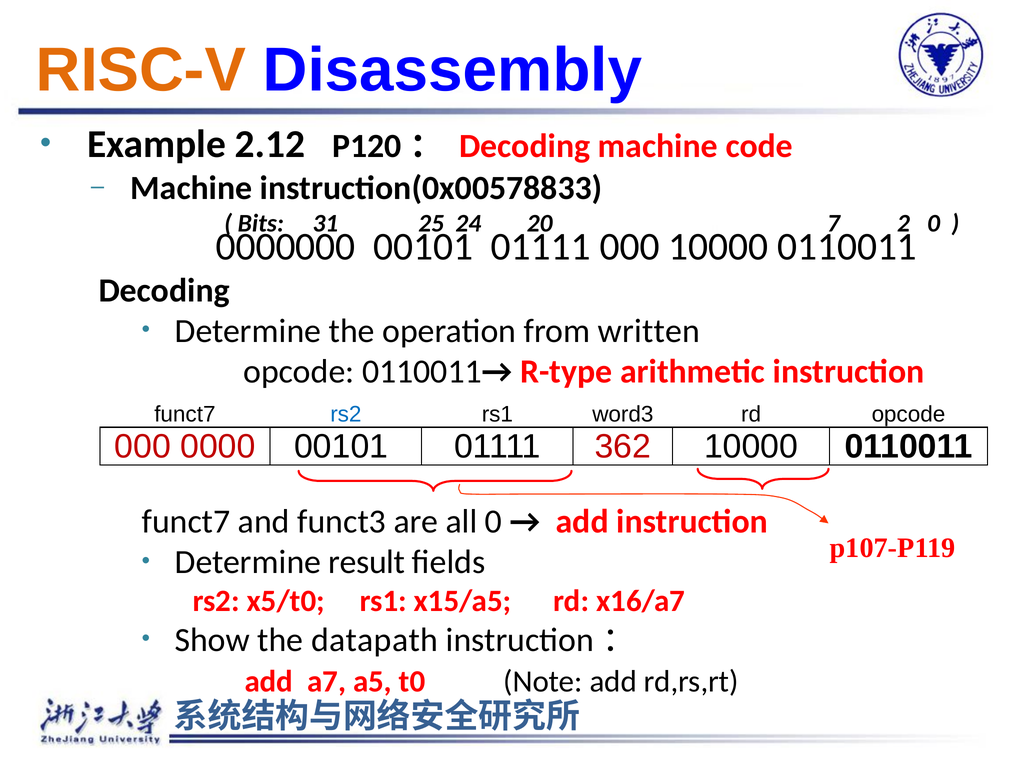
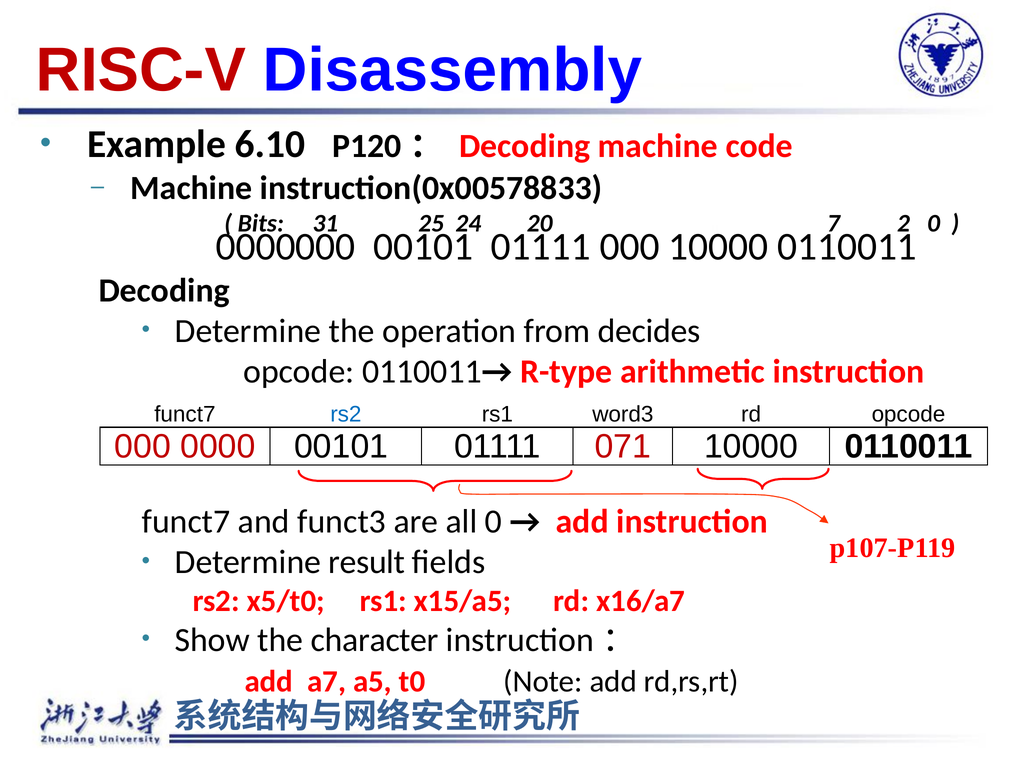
RISC-V colour: orange -> red
2.12: 2.12 -> 6.10
written: written -> decides
362: 362 -> 071
datapath: datapath -> character
